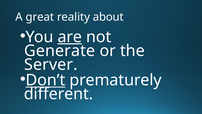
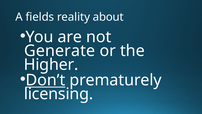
great: great -> fields
are underline: present -> none
Server: Server -> Higher
different: different -> licensing
